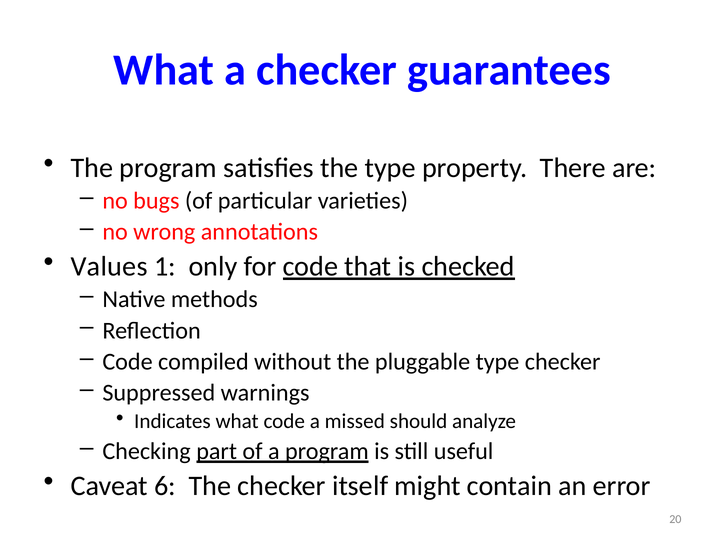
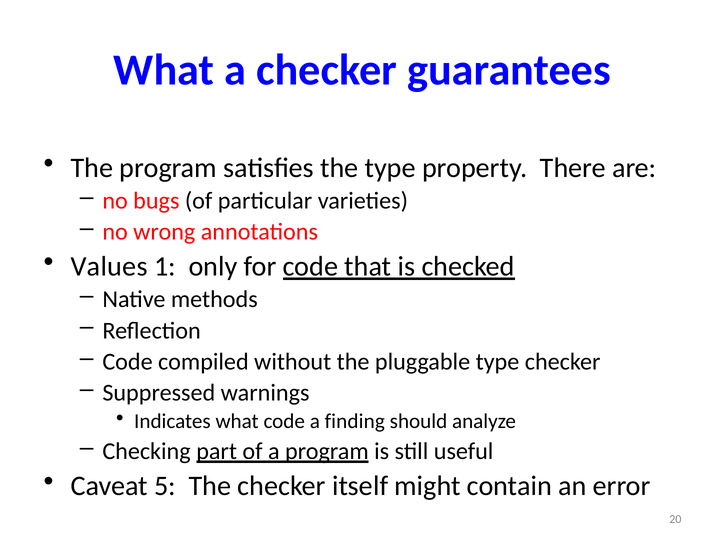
missed: missed -> finding
6: 6 -> 5
